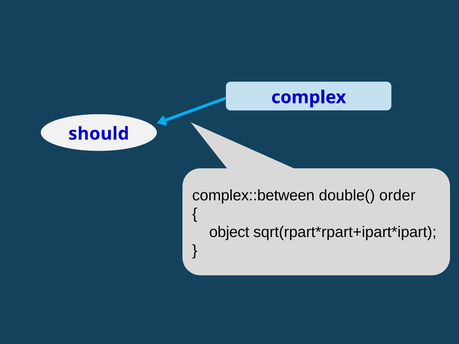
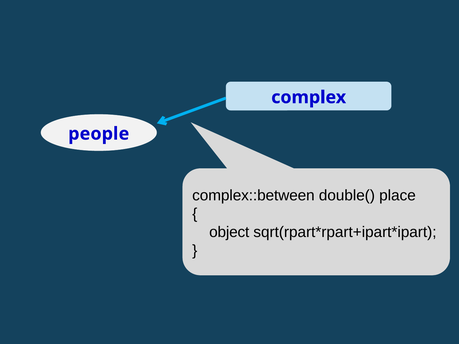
should: should -> people
order: order -> place
